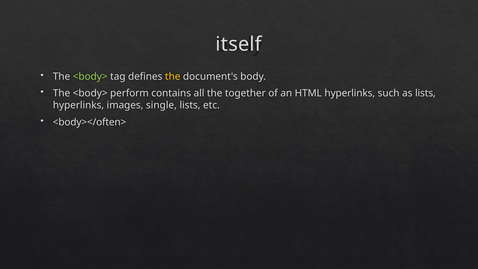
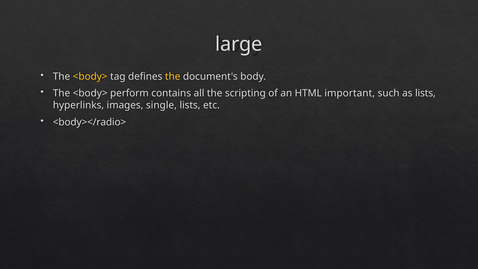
itself: itself -> large
<body> at (90, 76) colour: light green -> yellow
together: together -> scripting
HTML hyperlinks: hyperlinks -> important
<body></often>: <body></often> -> <body></radio>
